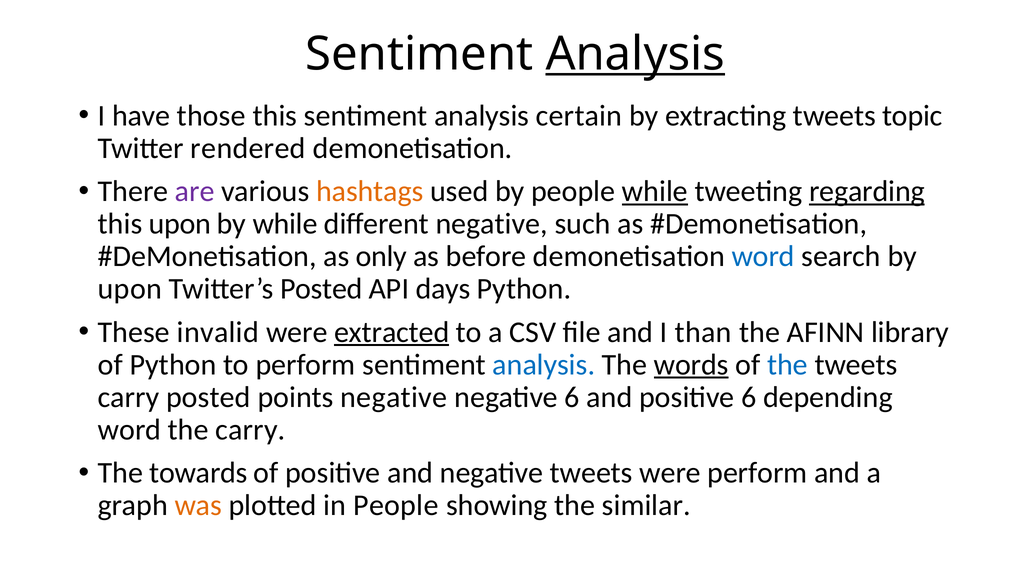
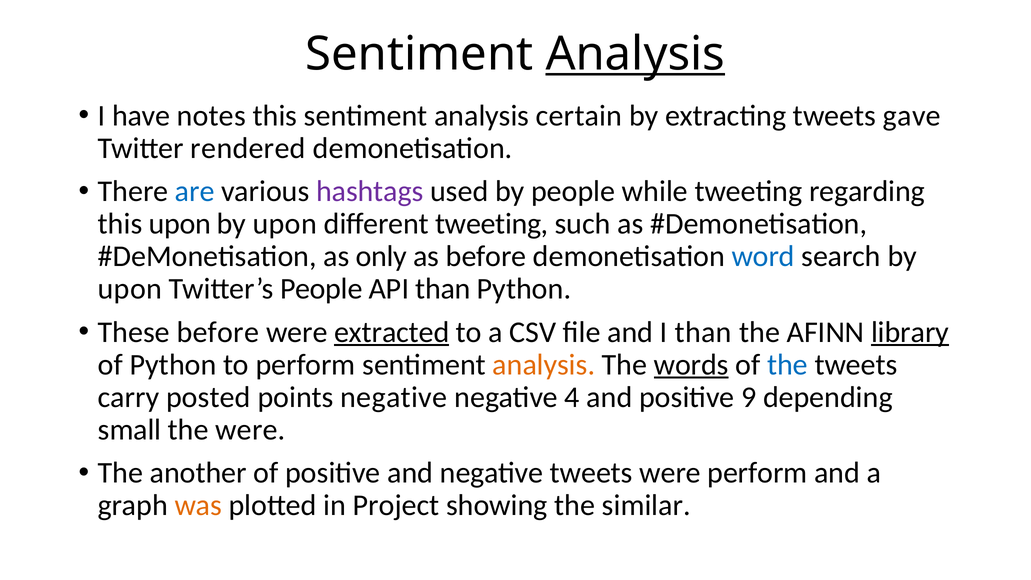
those: those -> notes
topic: topic -> gave
are colour: purple -> blue
hashtags colour: orange -> purple
while at (655, 191) underline: present -> none
regarding underline: present -> none
while at (285, 224): while -> upon
different negative: negative -> tweeting
Twitter’s Posted: Posted -> People
API days: days -> than
These invalid: invalid -> before
library underline: none -> present
analysis at (544, 365) colour: blue -> orange
negative 6: 6 -> 4
positive 6: 6 -> 9
word at (130, 430): word -> small
the carry: carry -> were
towards: towards -> another
in People: People -> Project
